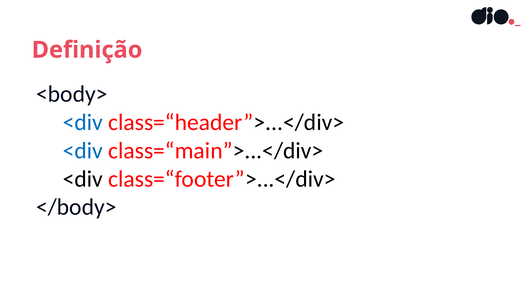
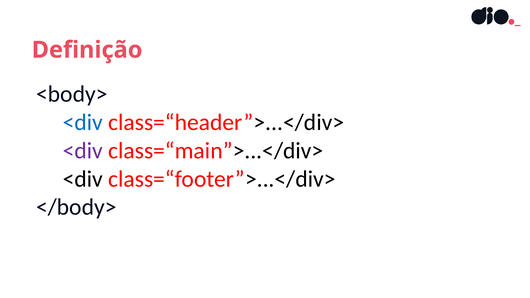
<div at (83, 151) colour: blue -> purple
